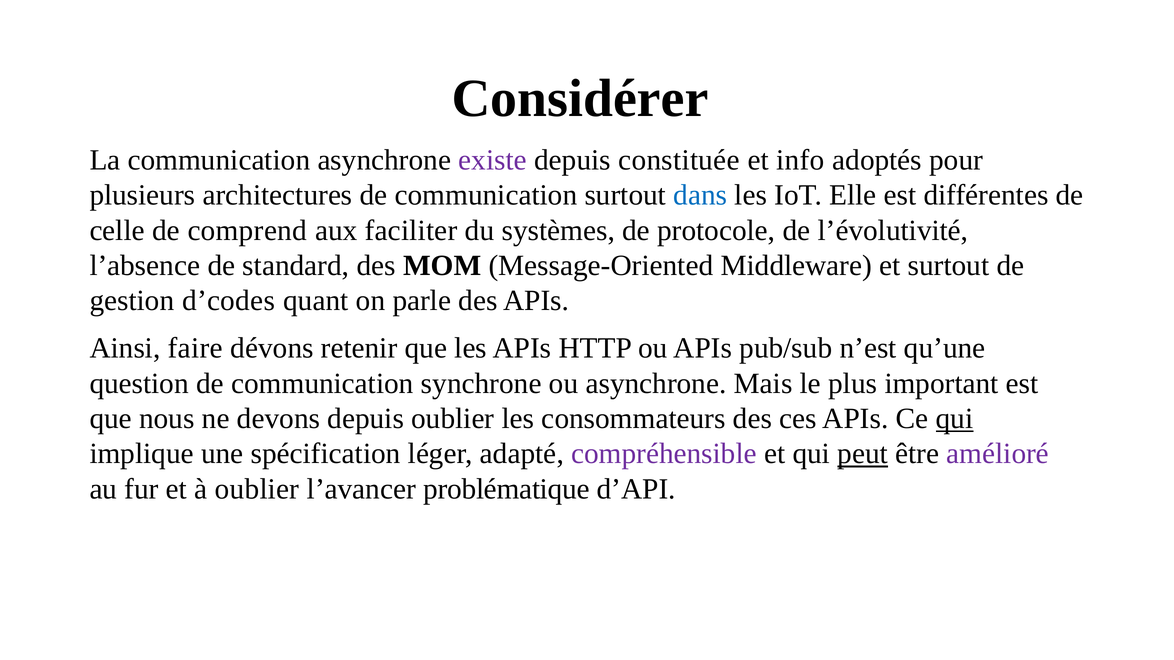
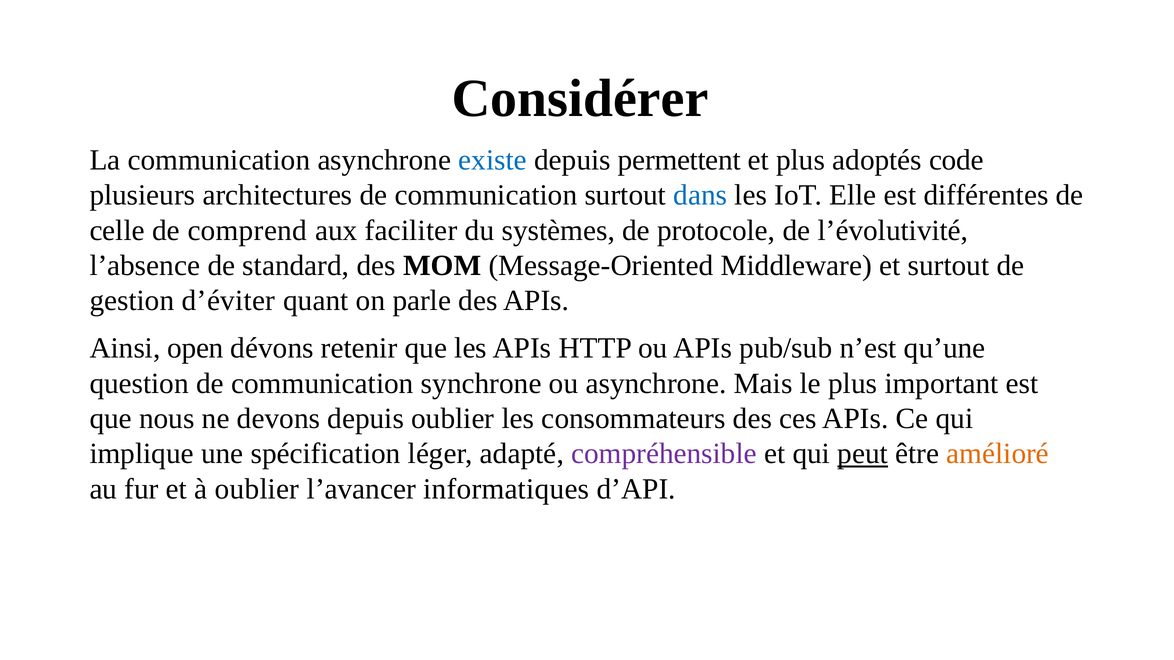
existe colour: purple -> blue
constituée: constituée -> permettent
et info: info -> plus
pour: pour -> code
d’codes: d’codes -> d’éviter
faire: faire -> open
qui at (955, 419) underline: present -> none
amélioré colour: purple -> orange
problématique: problématique -> informatiques
